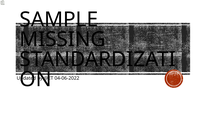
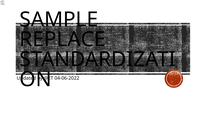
MISSING: MISSING -> REPLACE
